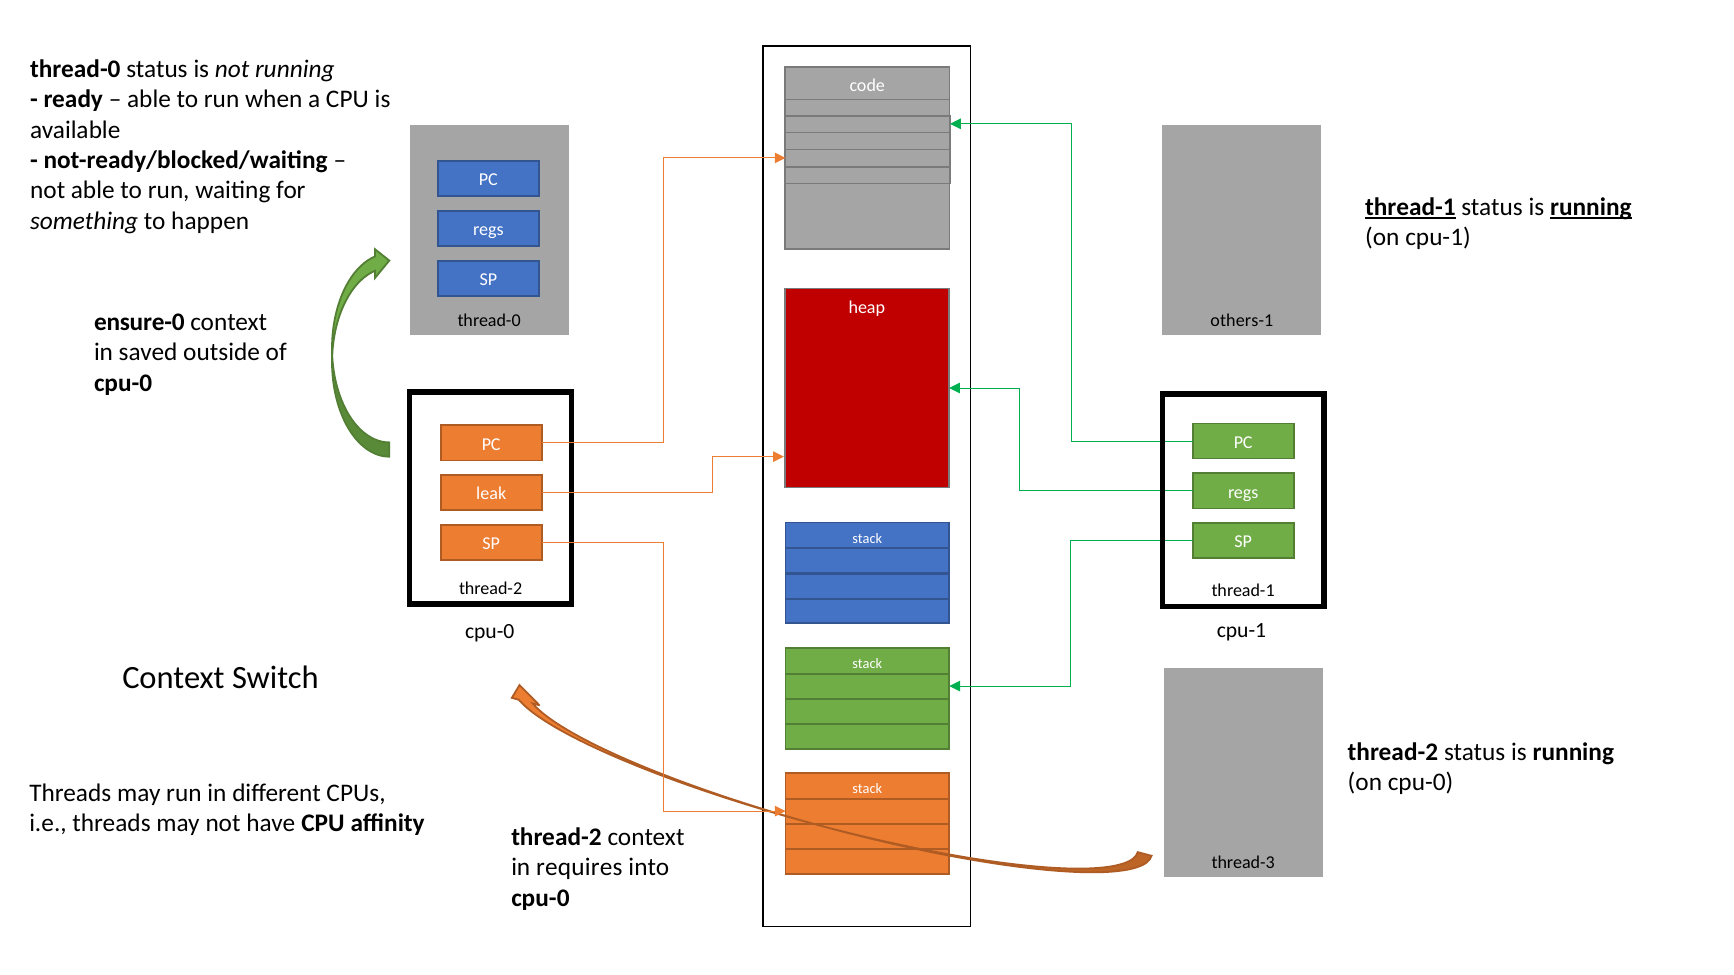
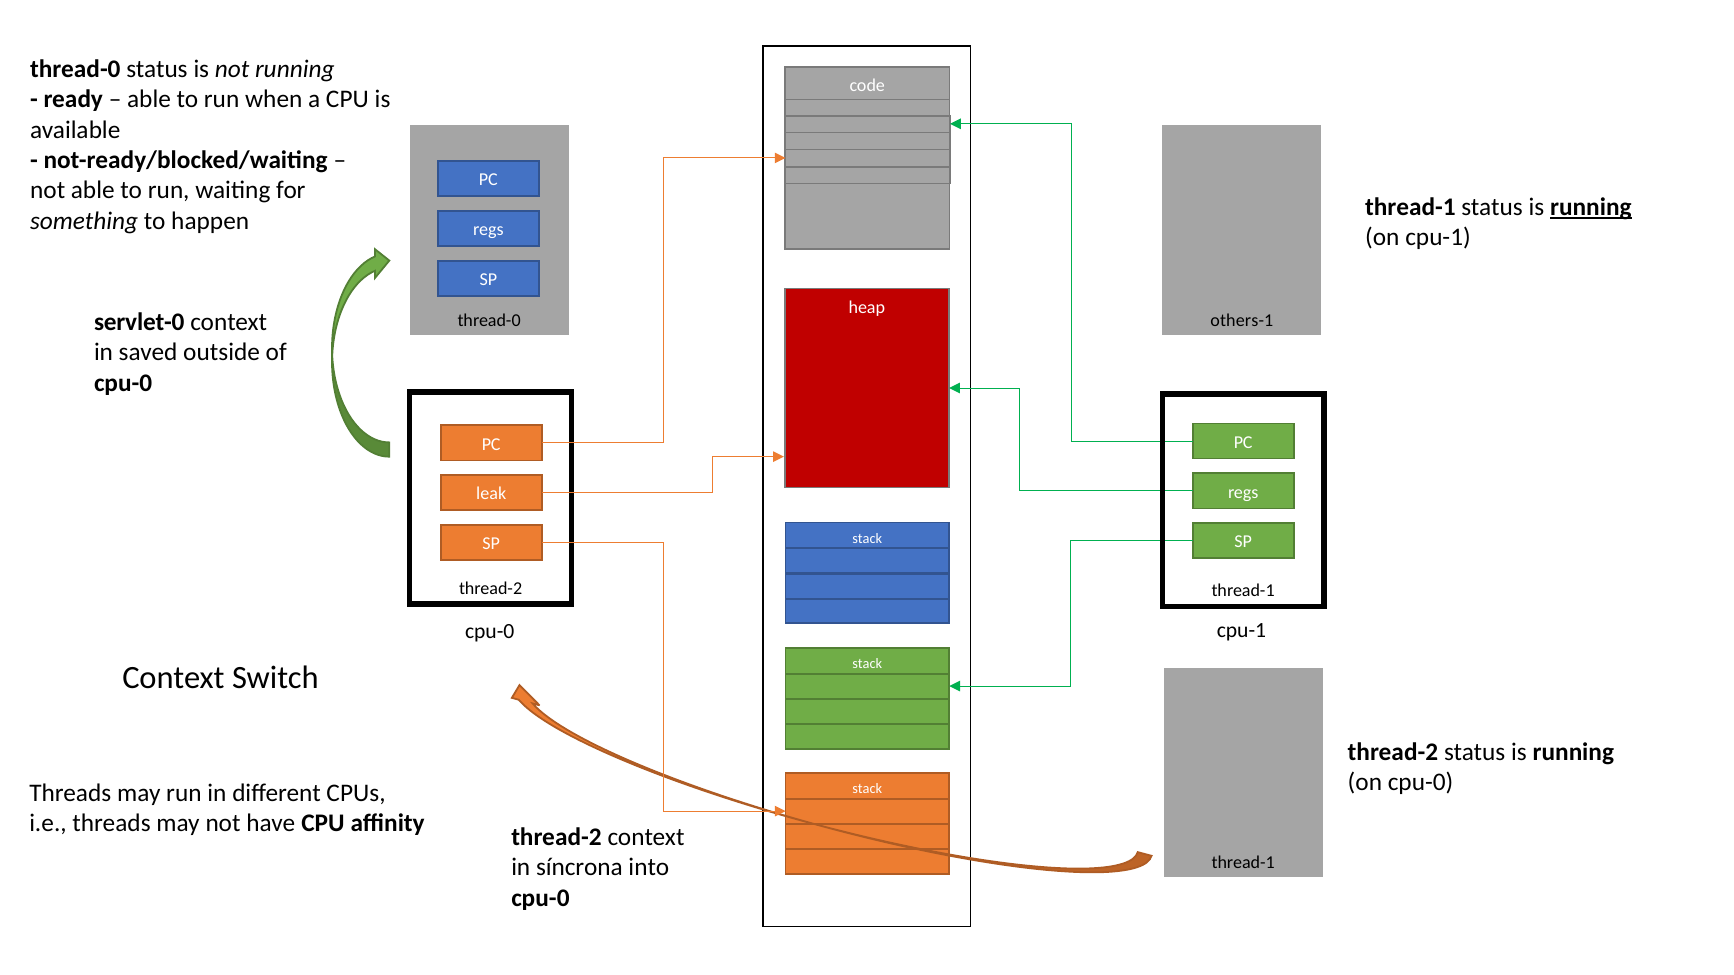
thread-1 at (1410, 207) underline: present -> none
ensure-0: ensure-0 -> servlet-0
thread-3 at (1243, 863): thread-3 -> thread-1
requires: requires -> síncrona
